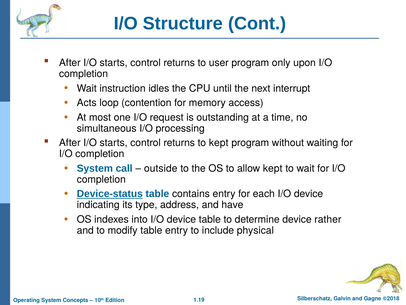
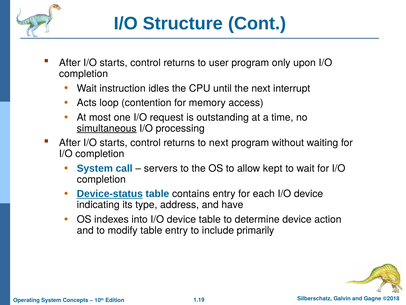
simultaneous underline: none -> present
to kept: kept -> next
outside: outside -> servers
rather: rather -> action
physical: physical -> primarily
